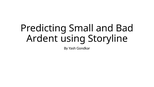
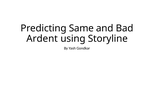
Small: Small -> Same
